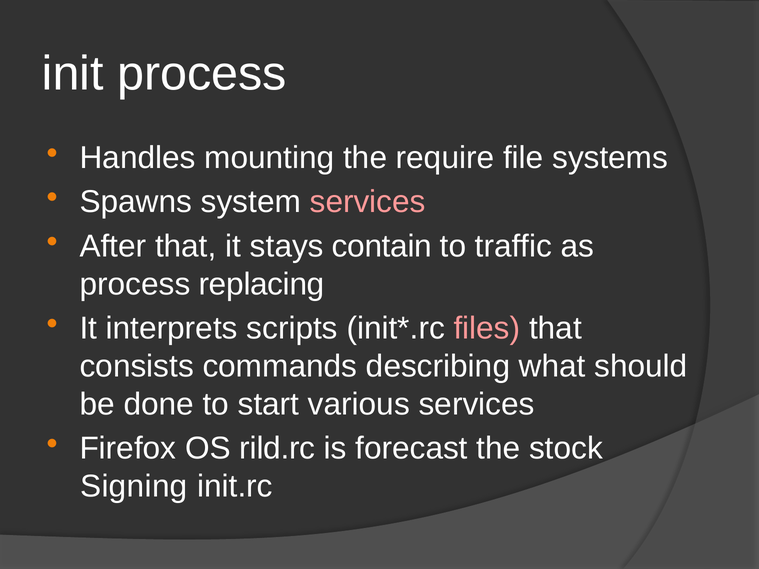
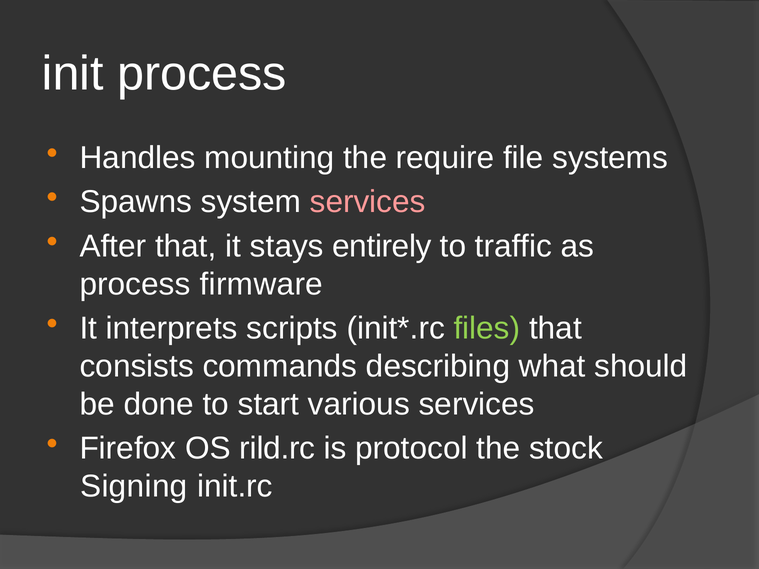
contain: contain -> entirely
replacing: replacing -> firmware
files colour: pink -> light green
forecast: forecast -> protocol
